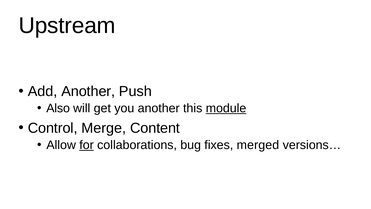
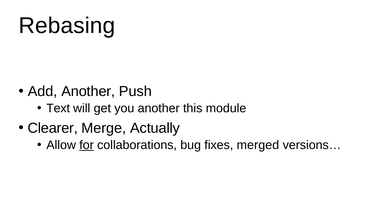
Upstream: Upstream -> Rebasing
Also: Also -> Text
module underline: present -> none
Control: Control -> Clearer
Content: Content -> Actually
